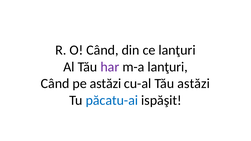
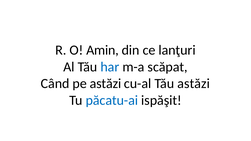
O Când: Când -> Amin
har colour: purple -> blue
m-a lanţuri: lanţuri -> scăpat
